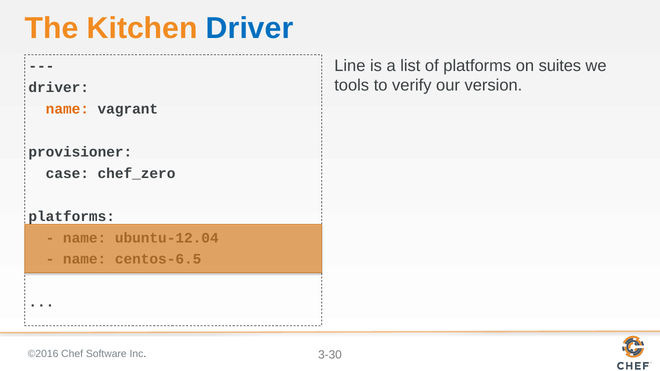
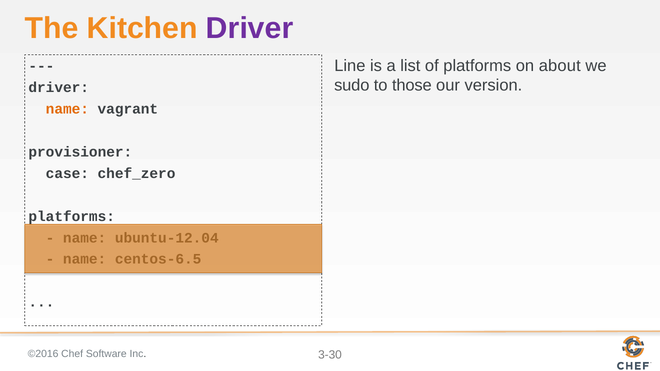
Driver at (250, 29) colour: blue -> purple
suites: suites -> about
tools: tools -> sudo
verify: verify -> those
